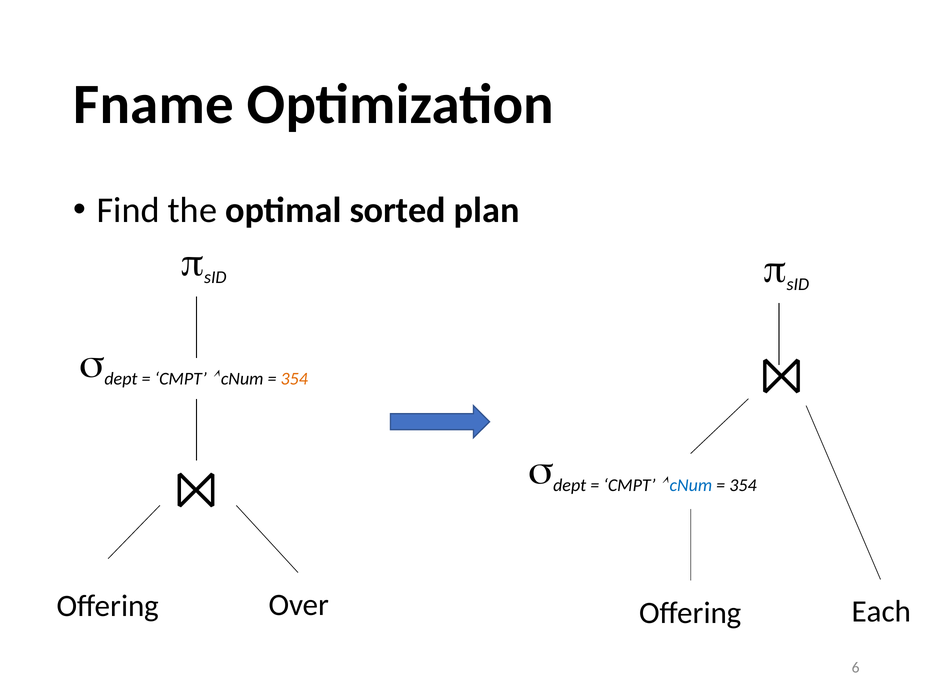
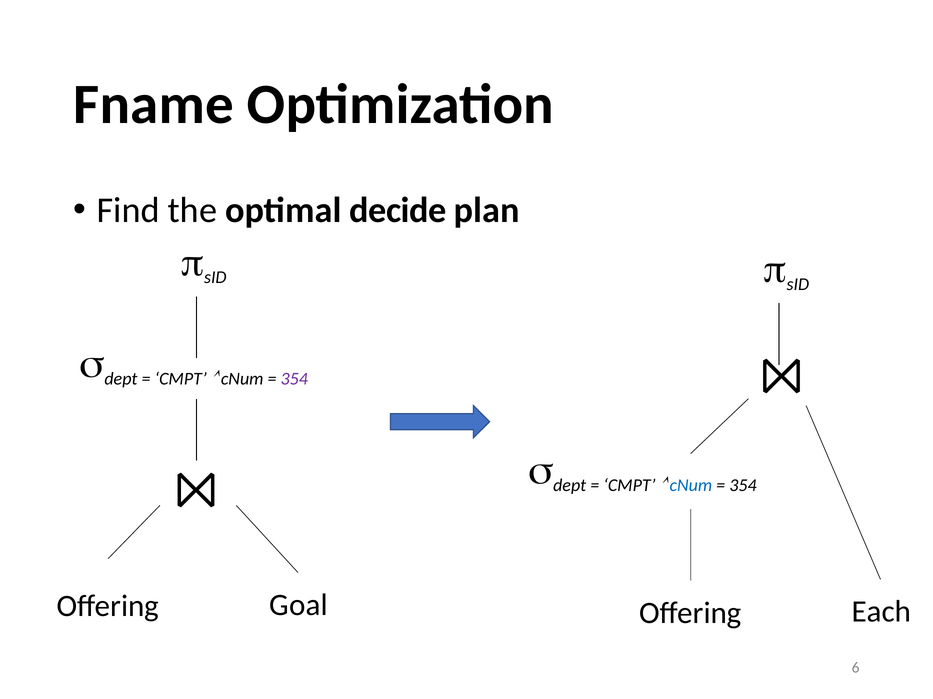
sorted: sorted -> decide
354 at (294, 379) colour: orange -> purple
Over: Over -> Goal
